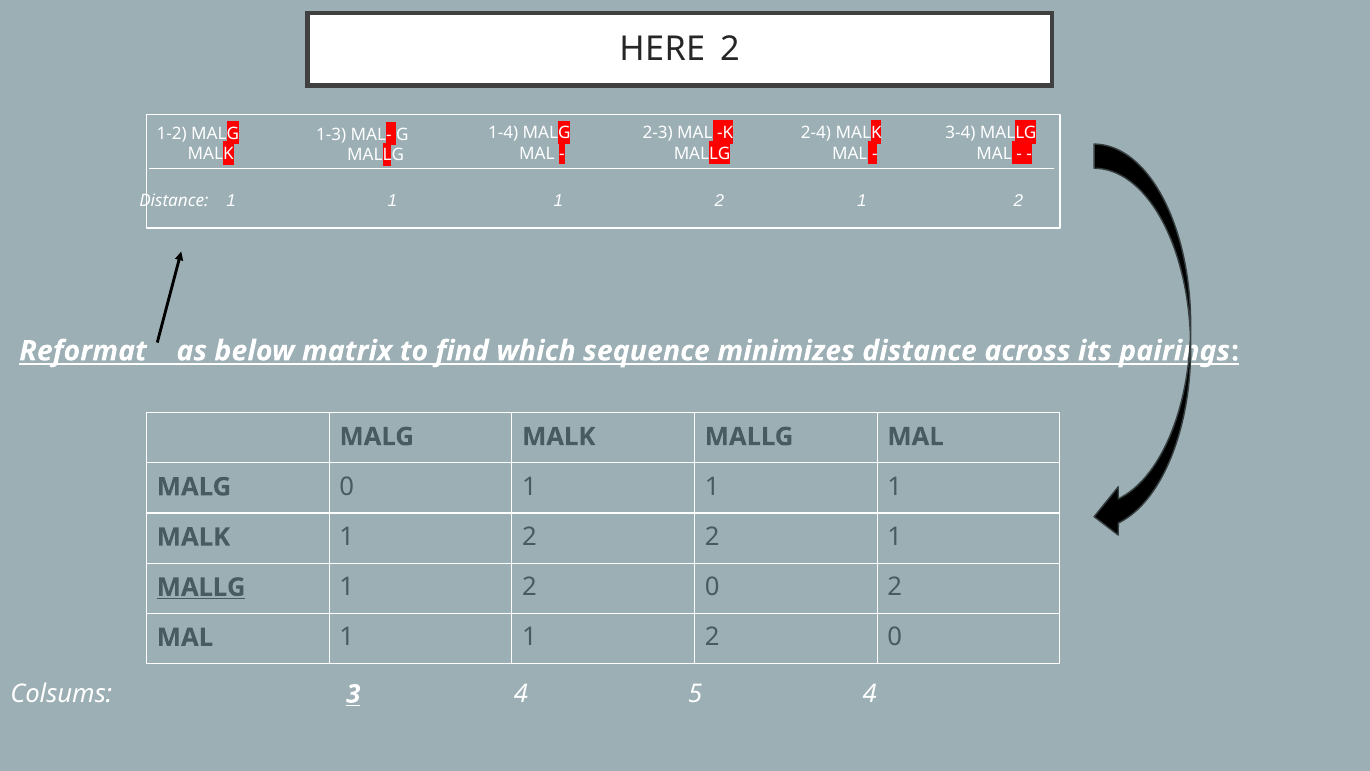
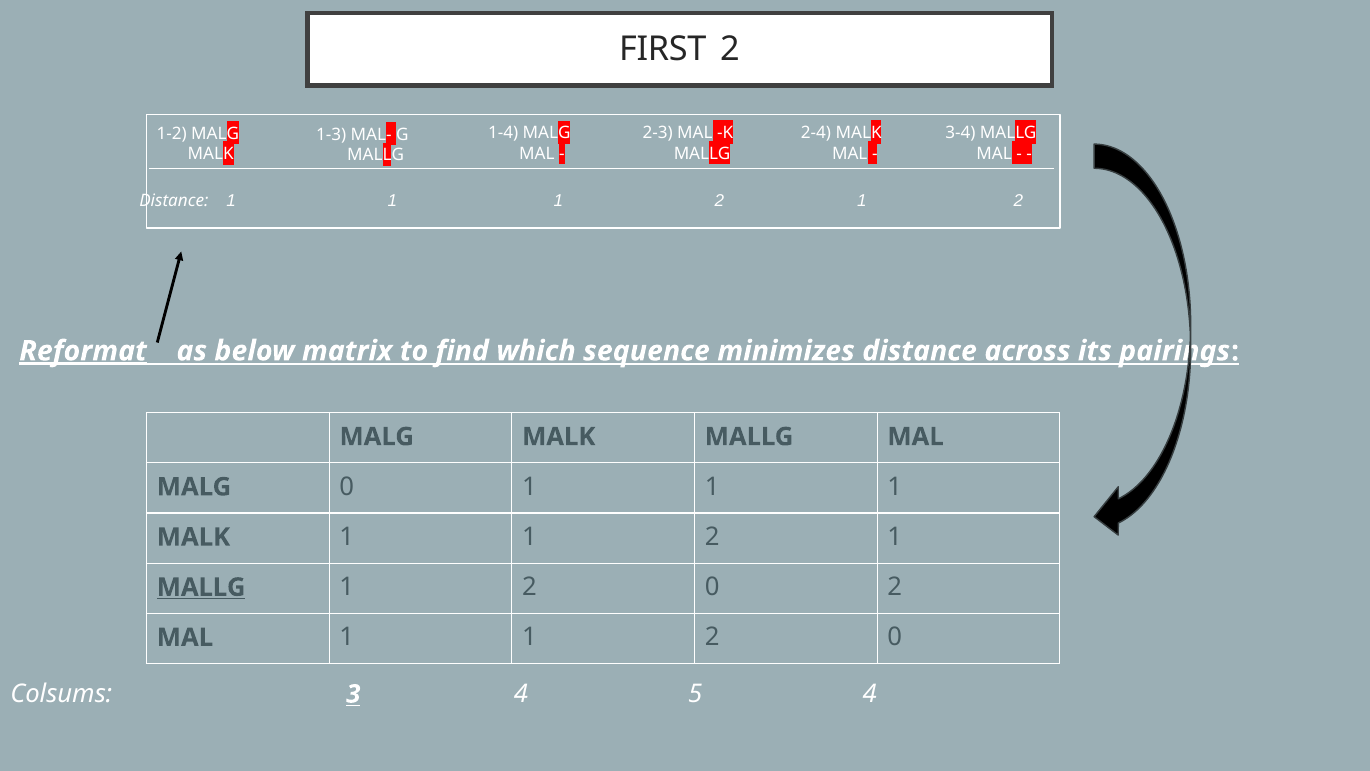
HERE: HERE -> FIRST
Reformat underline: none -> present
MALK 1 2: 2 -> 1
